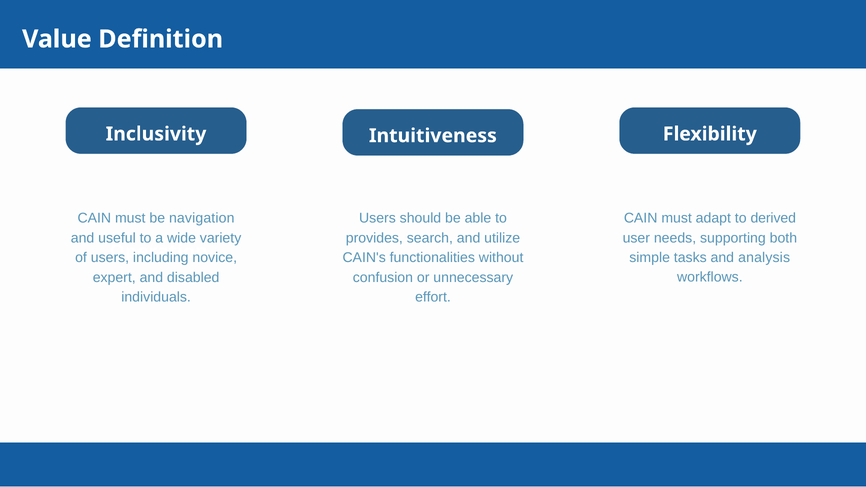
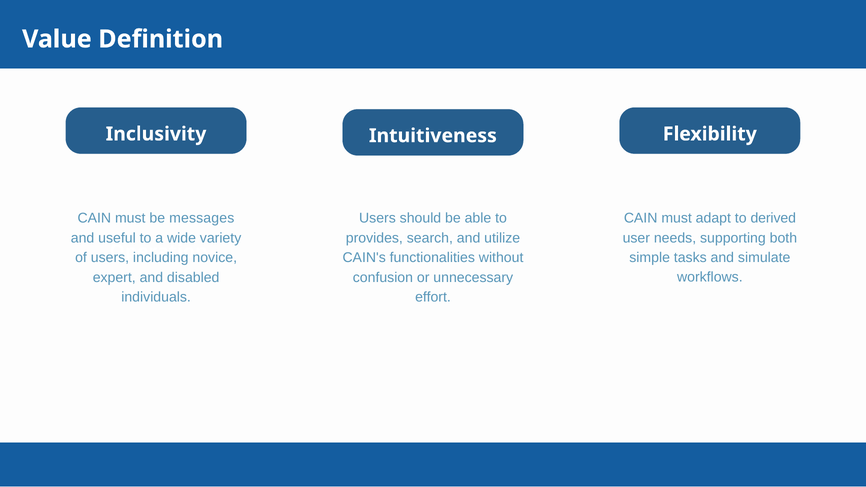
navigation: navigation -> messages
analysis: analysis -> simulate
